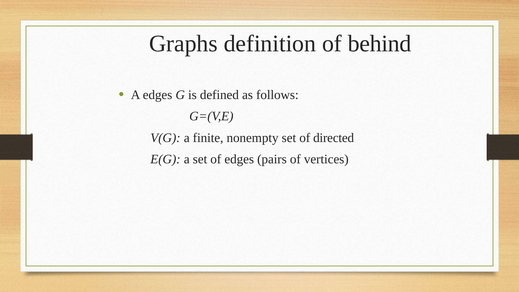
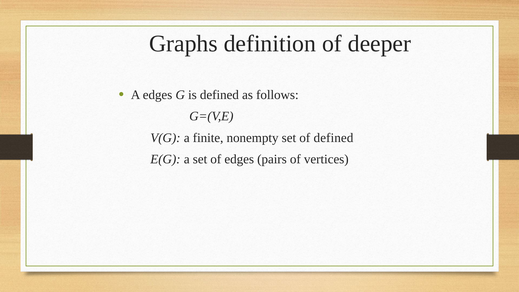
behind: behind -> deeper
of directed: directed -> defined
